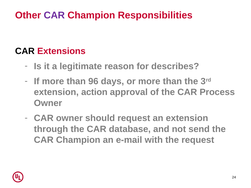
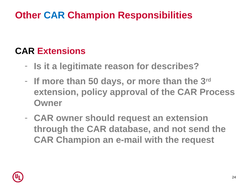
CAR at (54, 15) colour: purple -> blue
96: 96 -> 50
action: action -> policy
